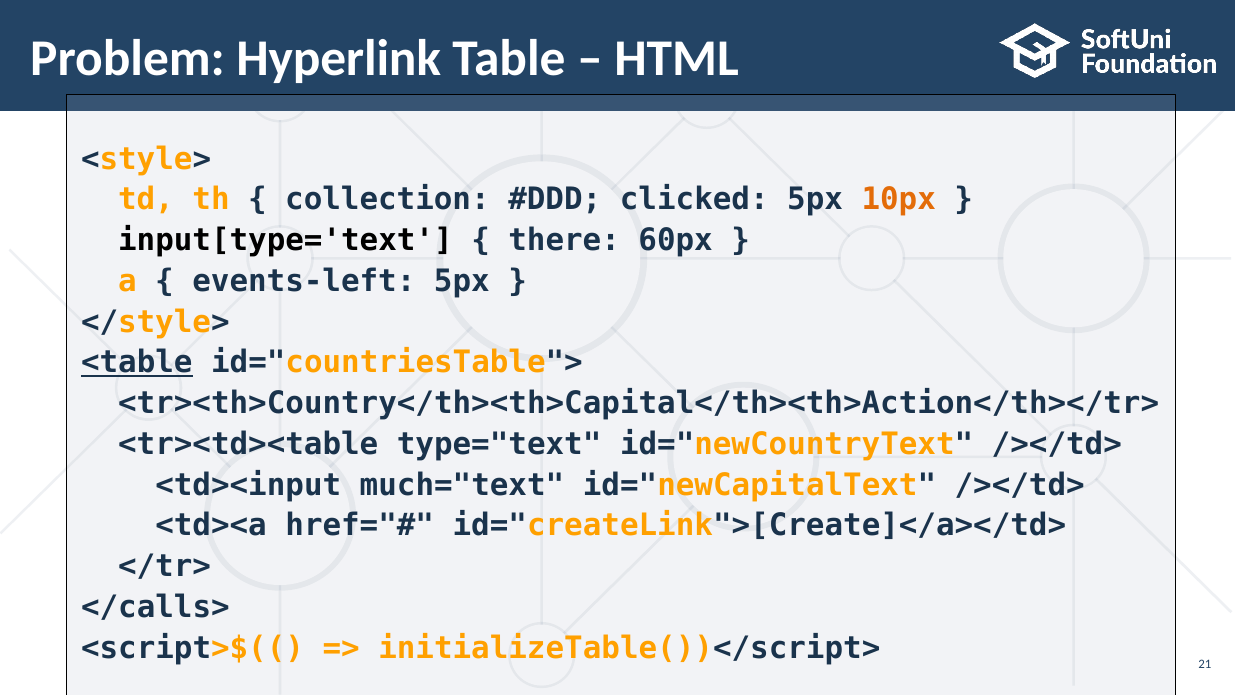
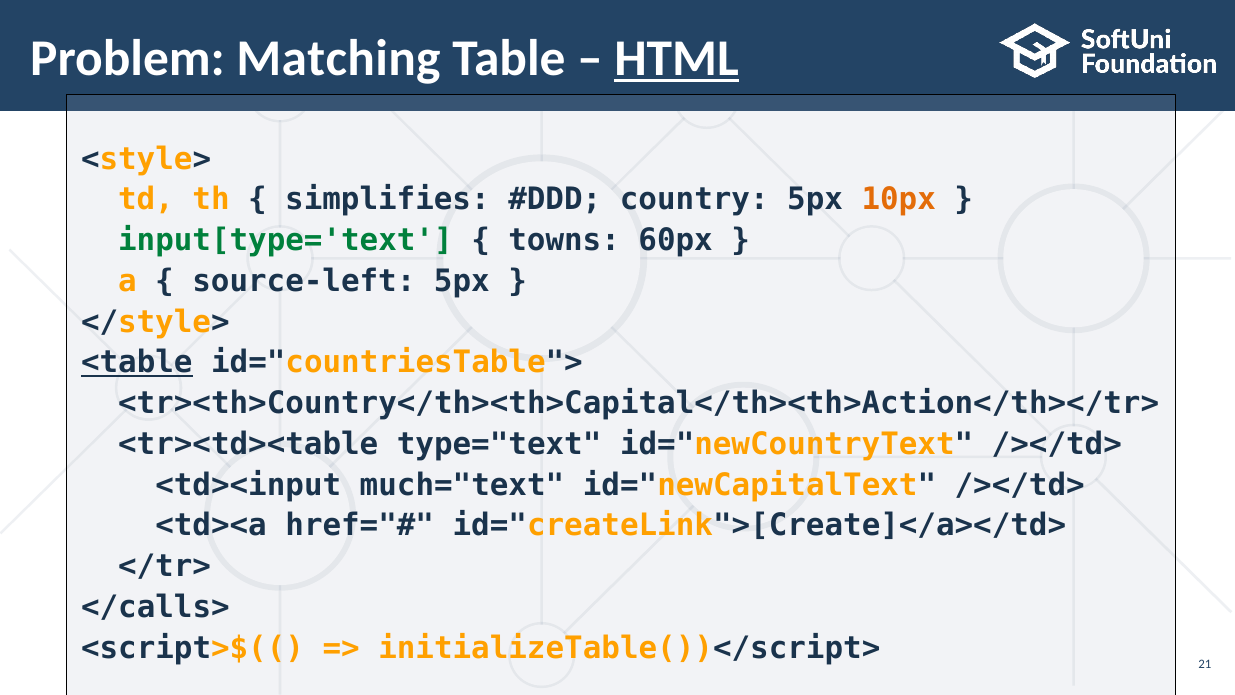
Hyperlink: Hyperlink -> Matching
HTML underline: none -> present
collection: collection -> simplifies
clicked: clicked -> country
input[type='text colour: black -> green
there: there -> towns
events-left: events-left -> source-left
